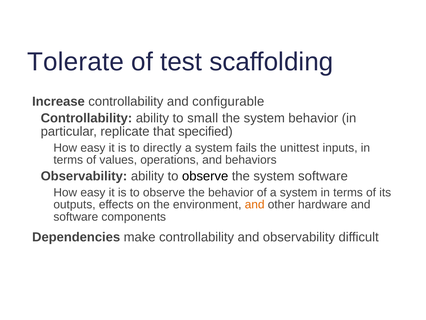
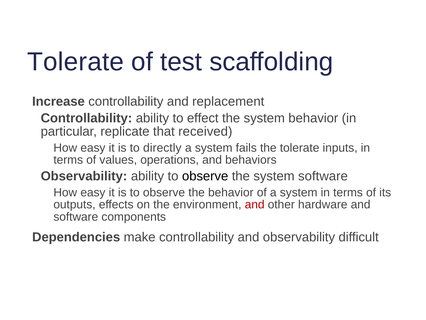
configurable: configurable -> replacement
small: small -> effect
specified: specified -> received
the unittest: unittest -> tolerate
and at (255, 204) colour: orange -> red
